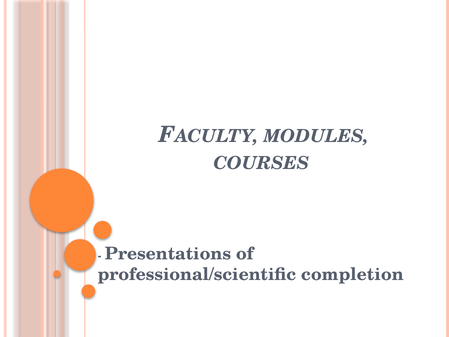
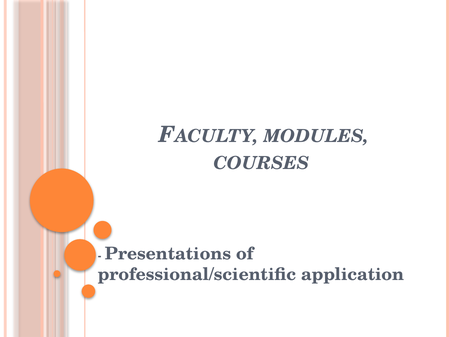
completion: completion -> application
